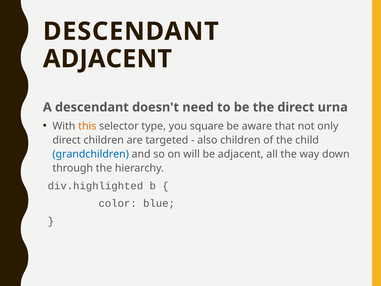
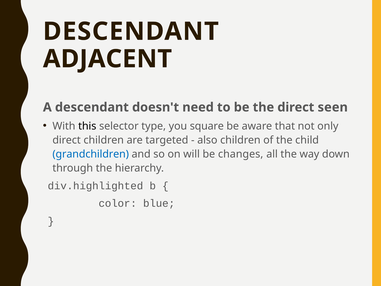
urna: urna -> seen
this colour: orange -> black
be adjacent: adjacent -> changes
